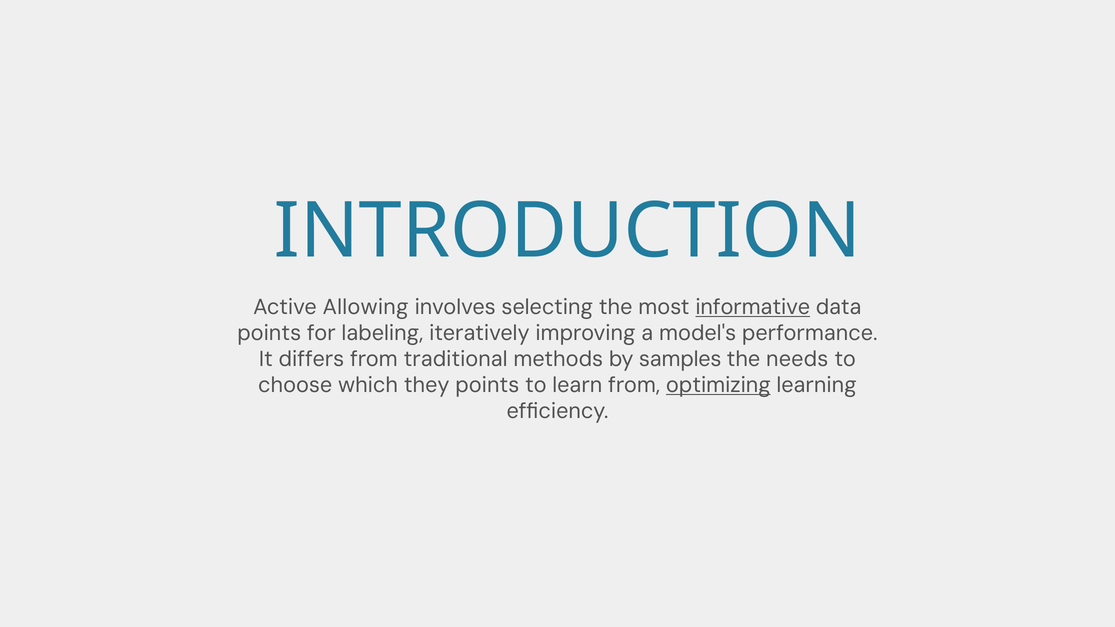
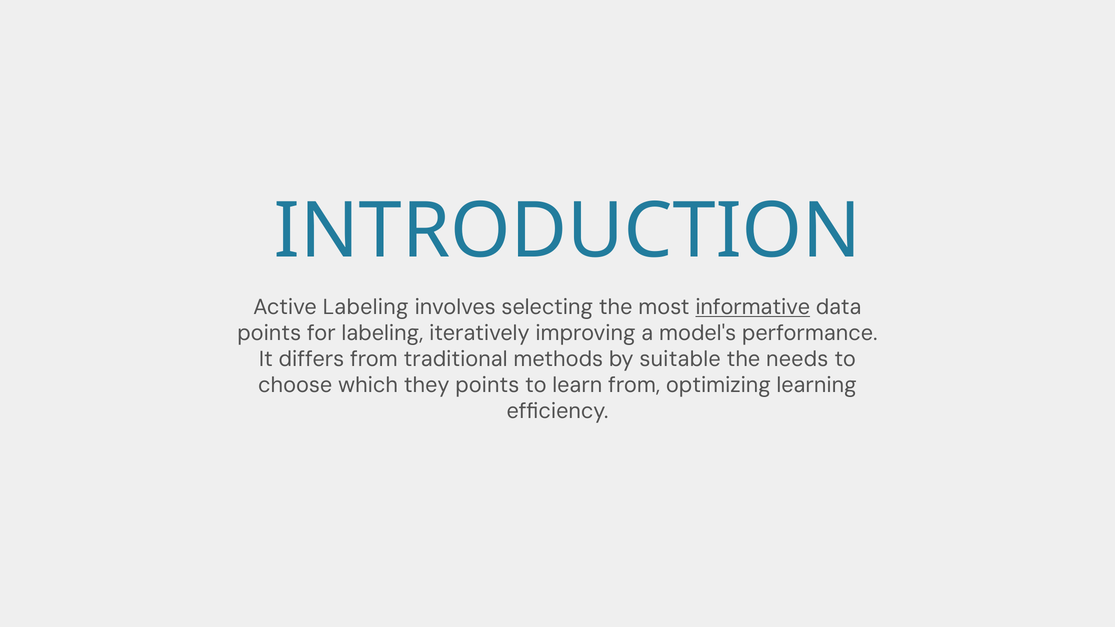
Active Allowing: Allowing -> Labeling
samples: samples -> suitable
optimizing underline: present -> none
